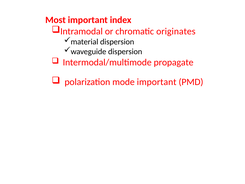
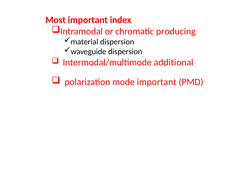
originates: originates -> producing
propagate: propagate -> additional
